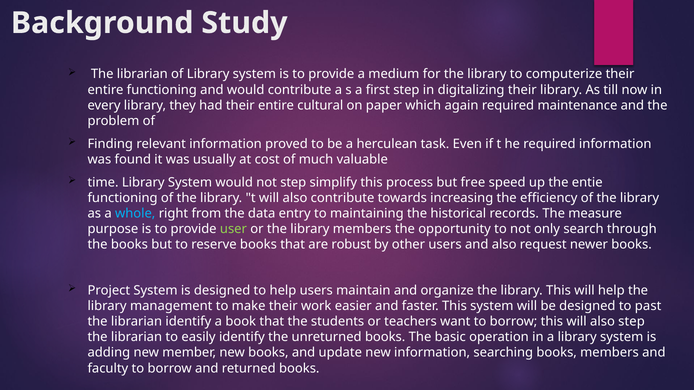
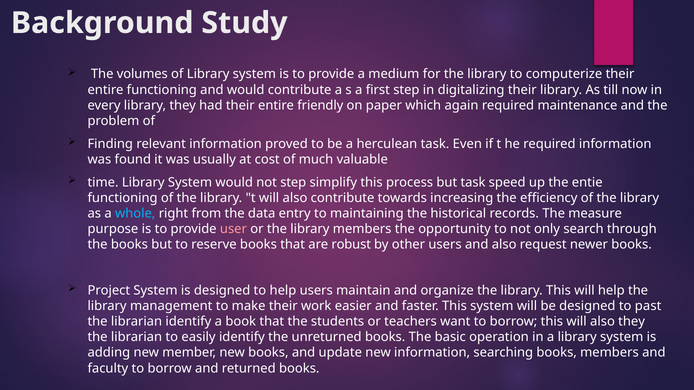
librarian at (142, 74): librarian -> volumes
cultural: cultural -> friendly
but free: free -> task
user colour: light green -> pink
also step: step -> they
